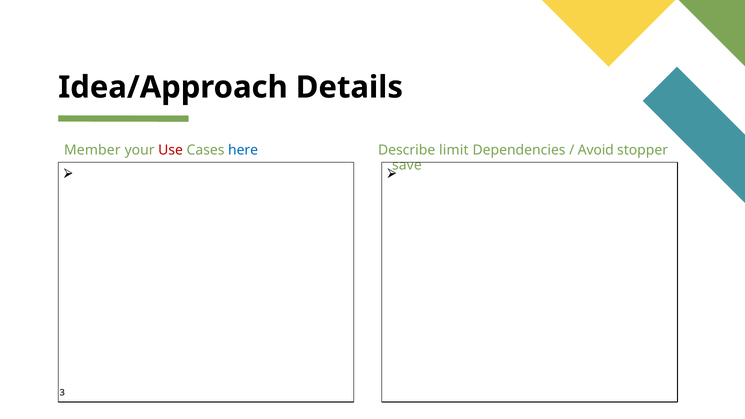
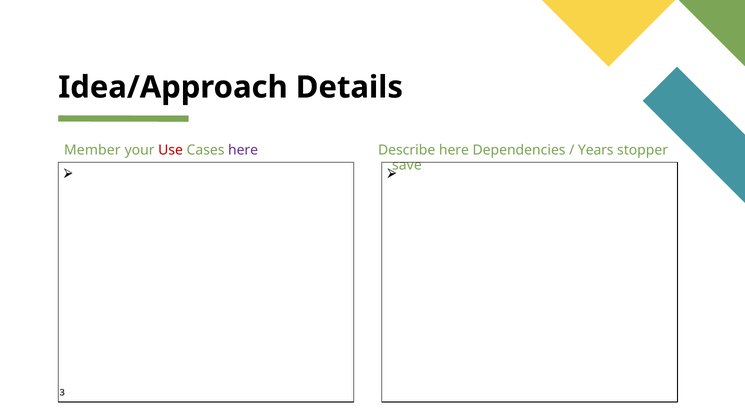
Describe limit: limit -> here
Avoid: Avoid -> Years
here at (243, 150) colour: blue -> purple
